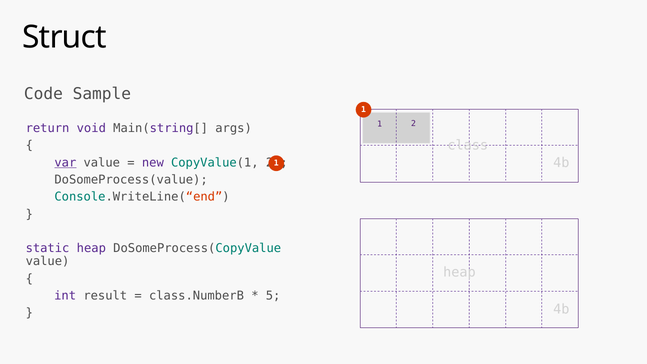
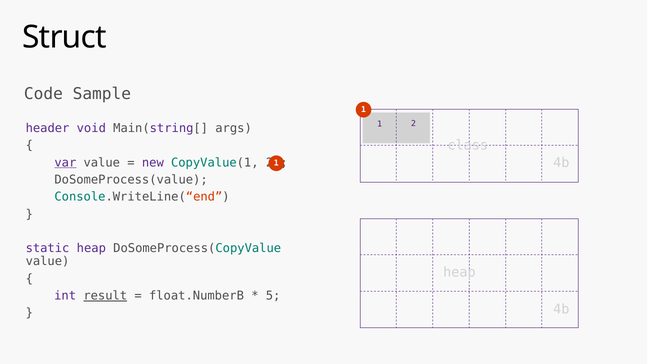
return: return -> header
result underline: none -> present
class.NumberB: class.NumberB -> float.NumberB
